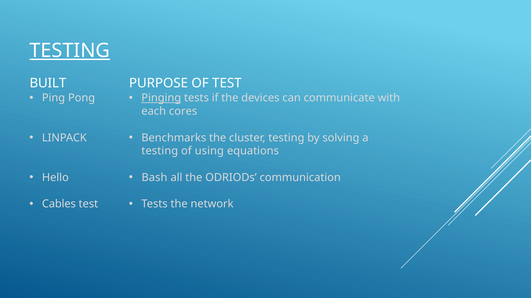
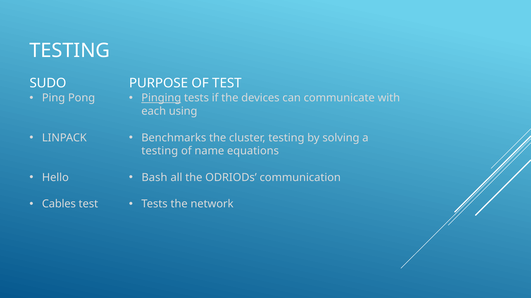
TESTING at (70, 51) underline: present -> none
BUILT: BUILT -> SUDO
cores: cores -> using
using: using -> name
